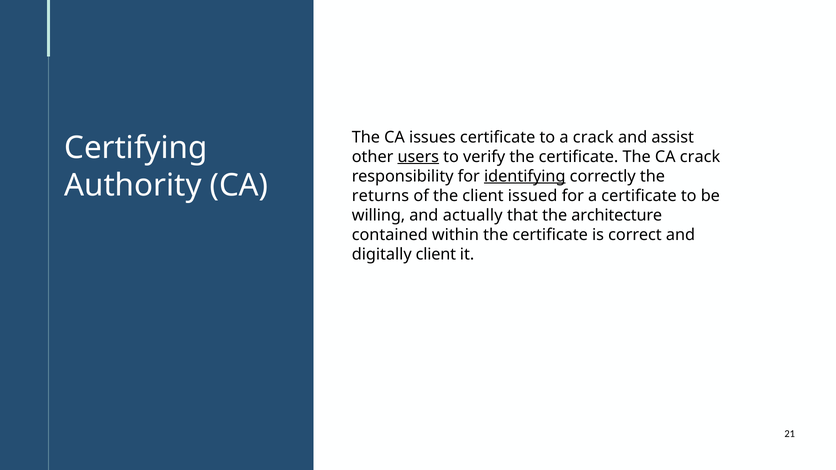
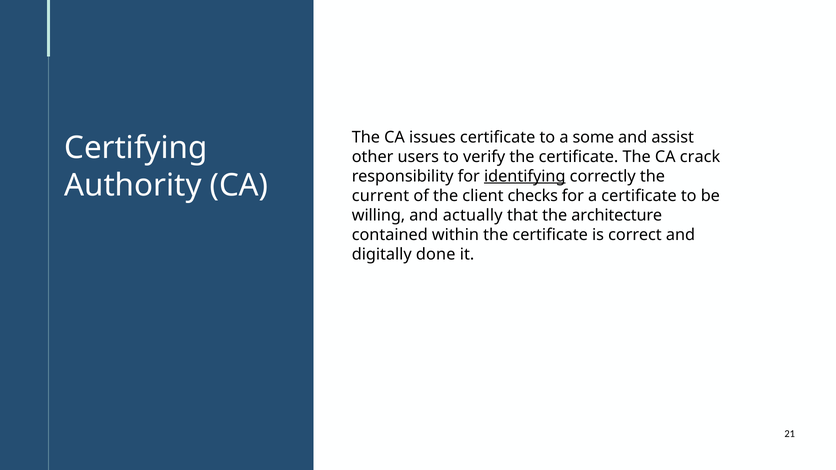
a crack: crack -> some
users underline: present -> none
returns: returns -> current
issued: issued -> checks
digitally client: client -> done
